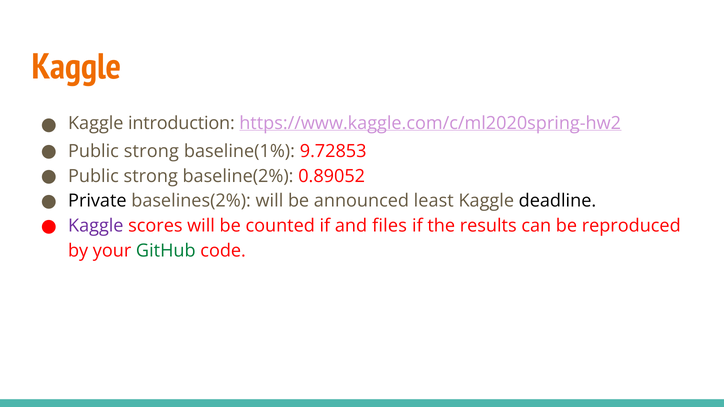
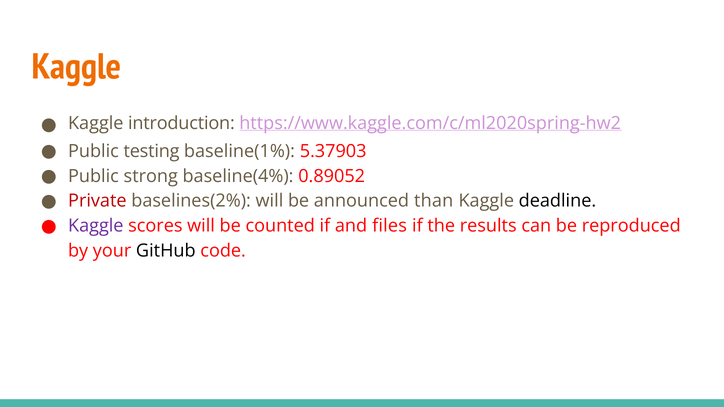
strong at (151, 151): strong -> testing
9.72853: 9.72853 -> 5.37903
baseline(2%: baseline(2% -> baseline(4%
Private colour: black -> red
least: least -> than
GitHub colour: green -> black
